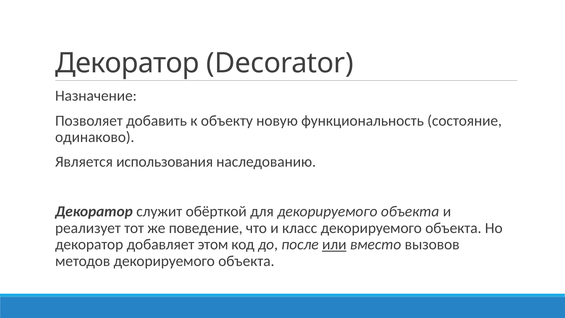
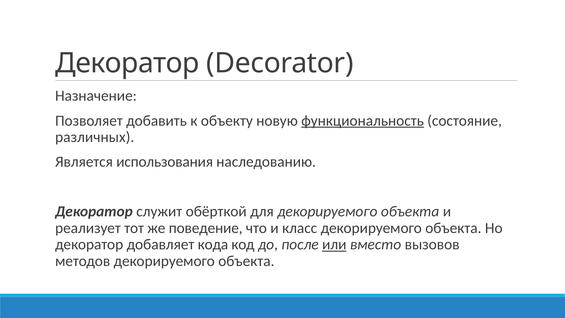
функциональность underline: none -> present
одинаково: одинаково -> различных
этом: этом -> кода
